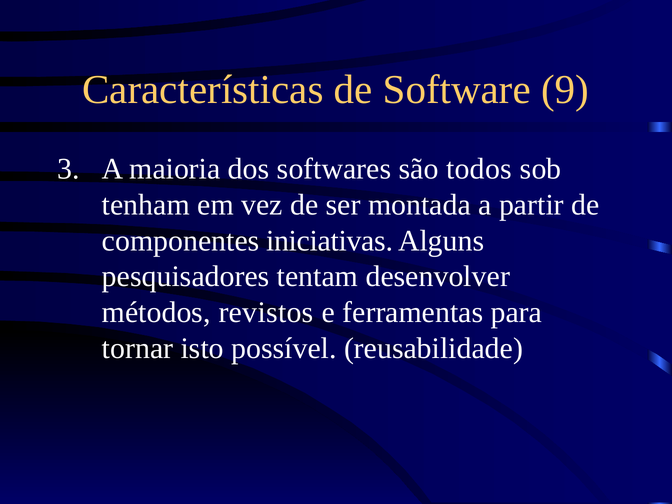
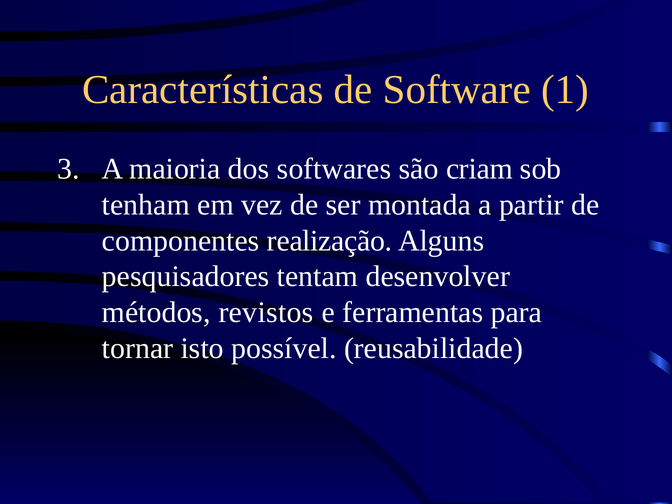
9: 9 -> 1
todos: todos -> criam
iniciativas: iniciativas -> realização
